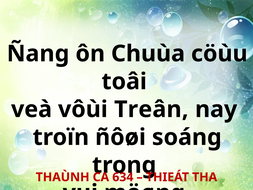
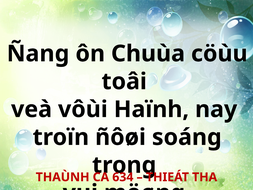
Treân: Treân -> Haïnh
